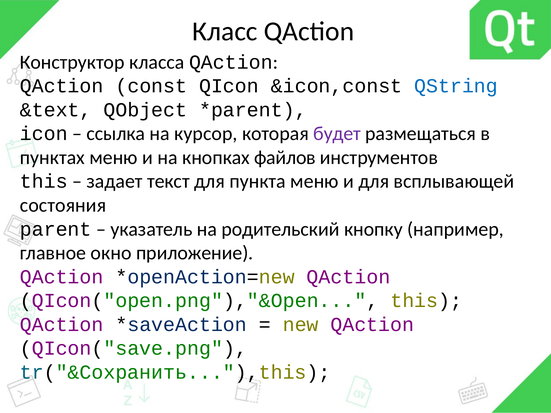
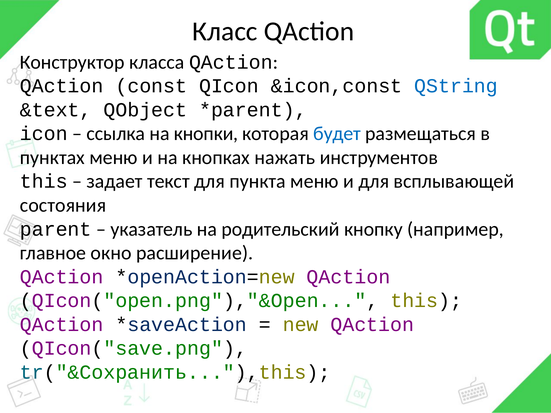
курсор: курсор -> кнопки
будет colour: purple -> blue
файлов: файлов -> нажать
приложение: приложение -> расширение
